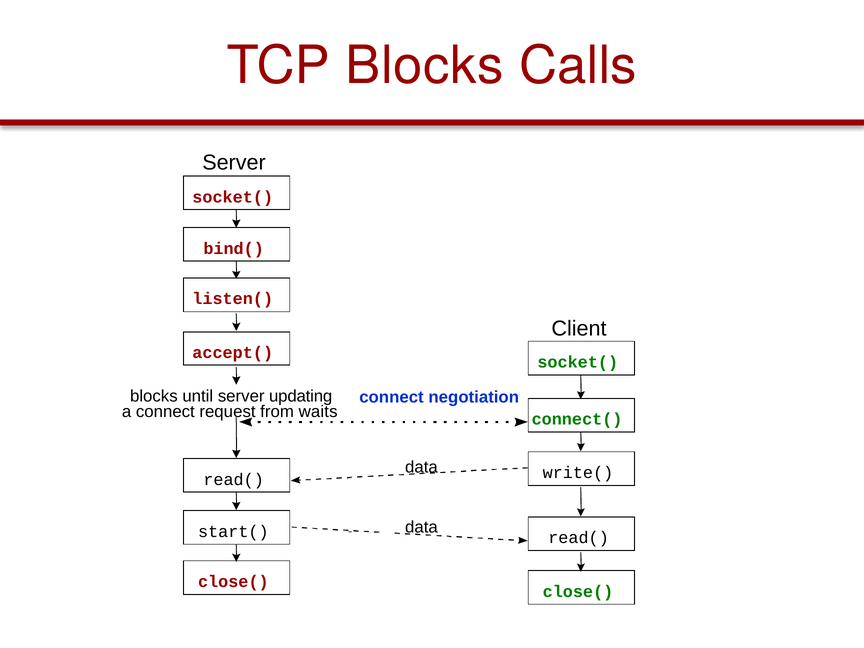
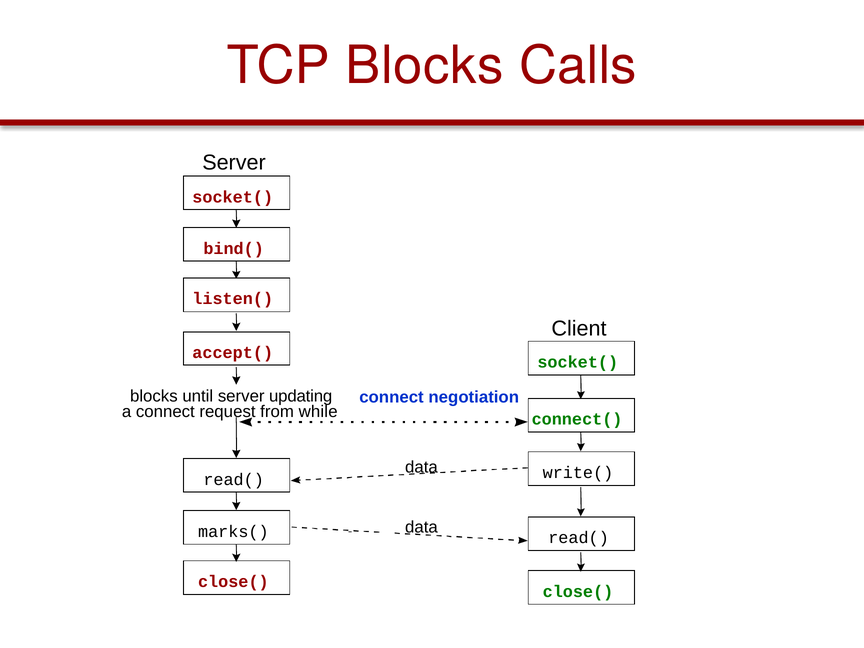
waits: waits -> while
start(: start( -> marks(
